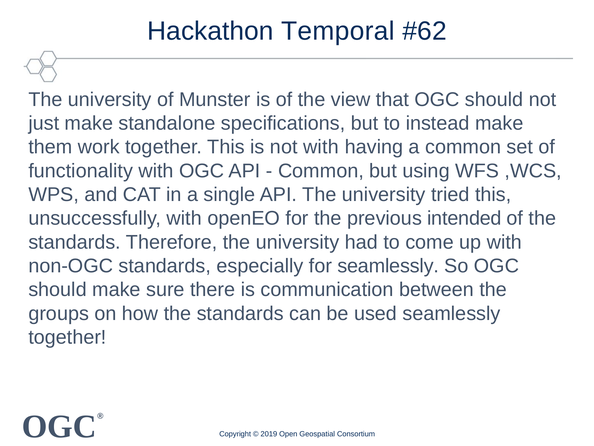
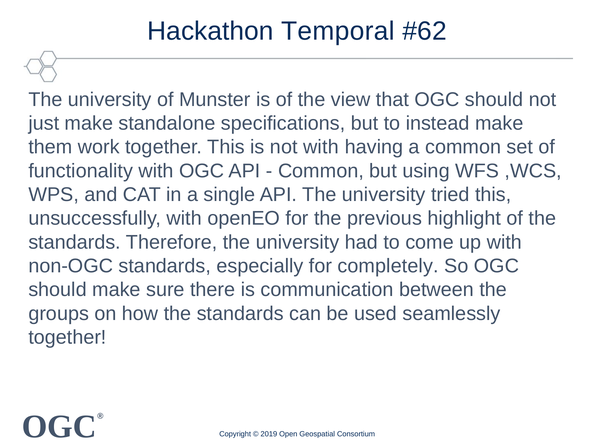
intended: intended -> highlight
for seamlessly: seamlessly -> completely
